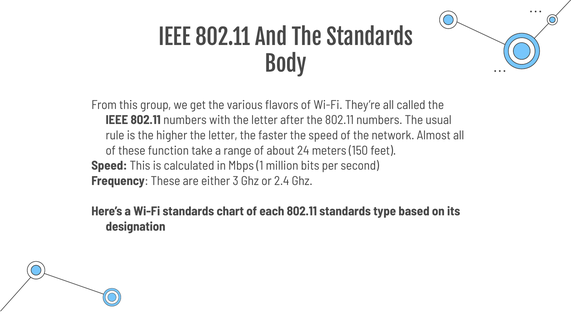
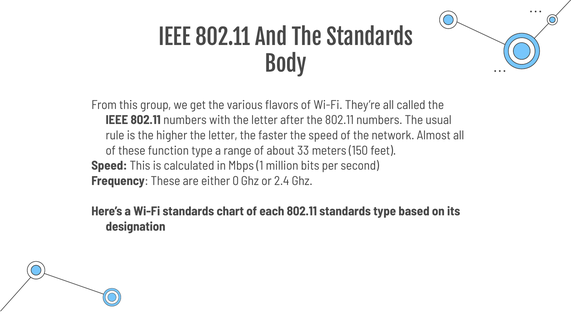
function take: take -> type
24: 24 -> 33
3: 3 -> 0
